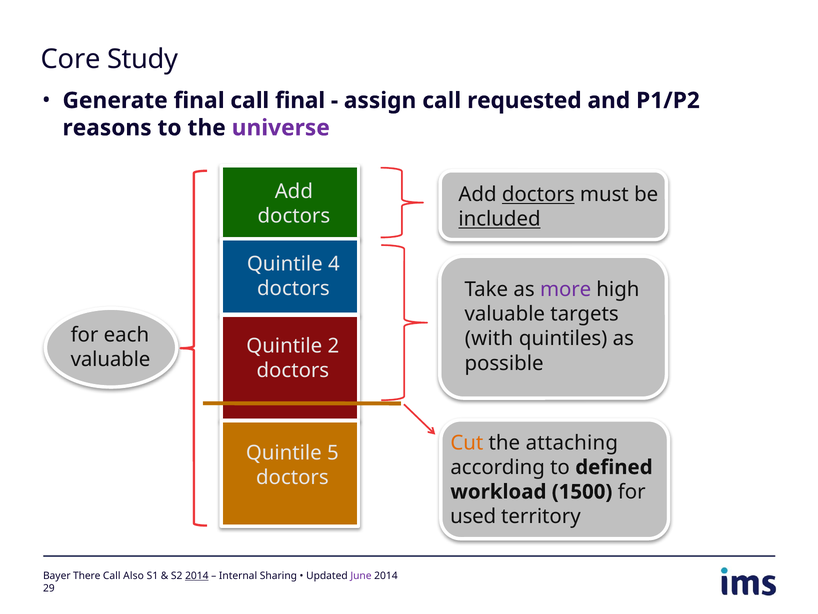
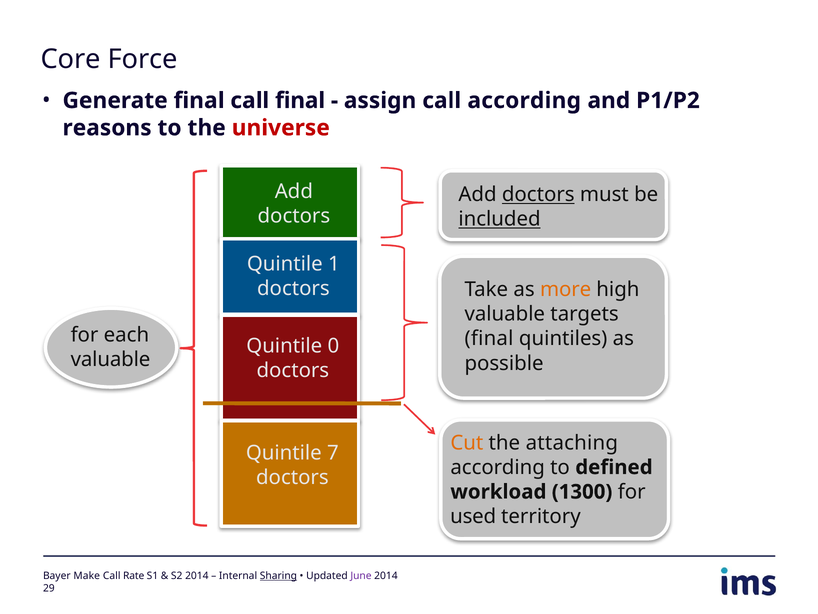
Study: Study -> Force
call requested: requested -> according
universe colour: purple -> red
4: 4 -> 1
more colour: purple -> orange
with at (489, 338): with -> final
2: 2 -> 0
5: 5 -> 7
1500: 1500 -> 1300
There: There -> Make
Also: Also -> Rate
2014 at (197, 576) underline: present -> none
Sharing underline: none -> present
